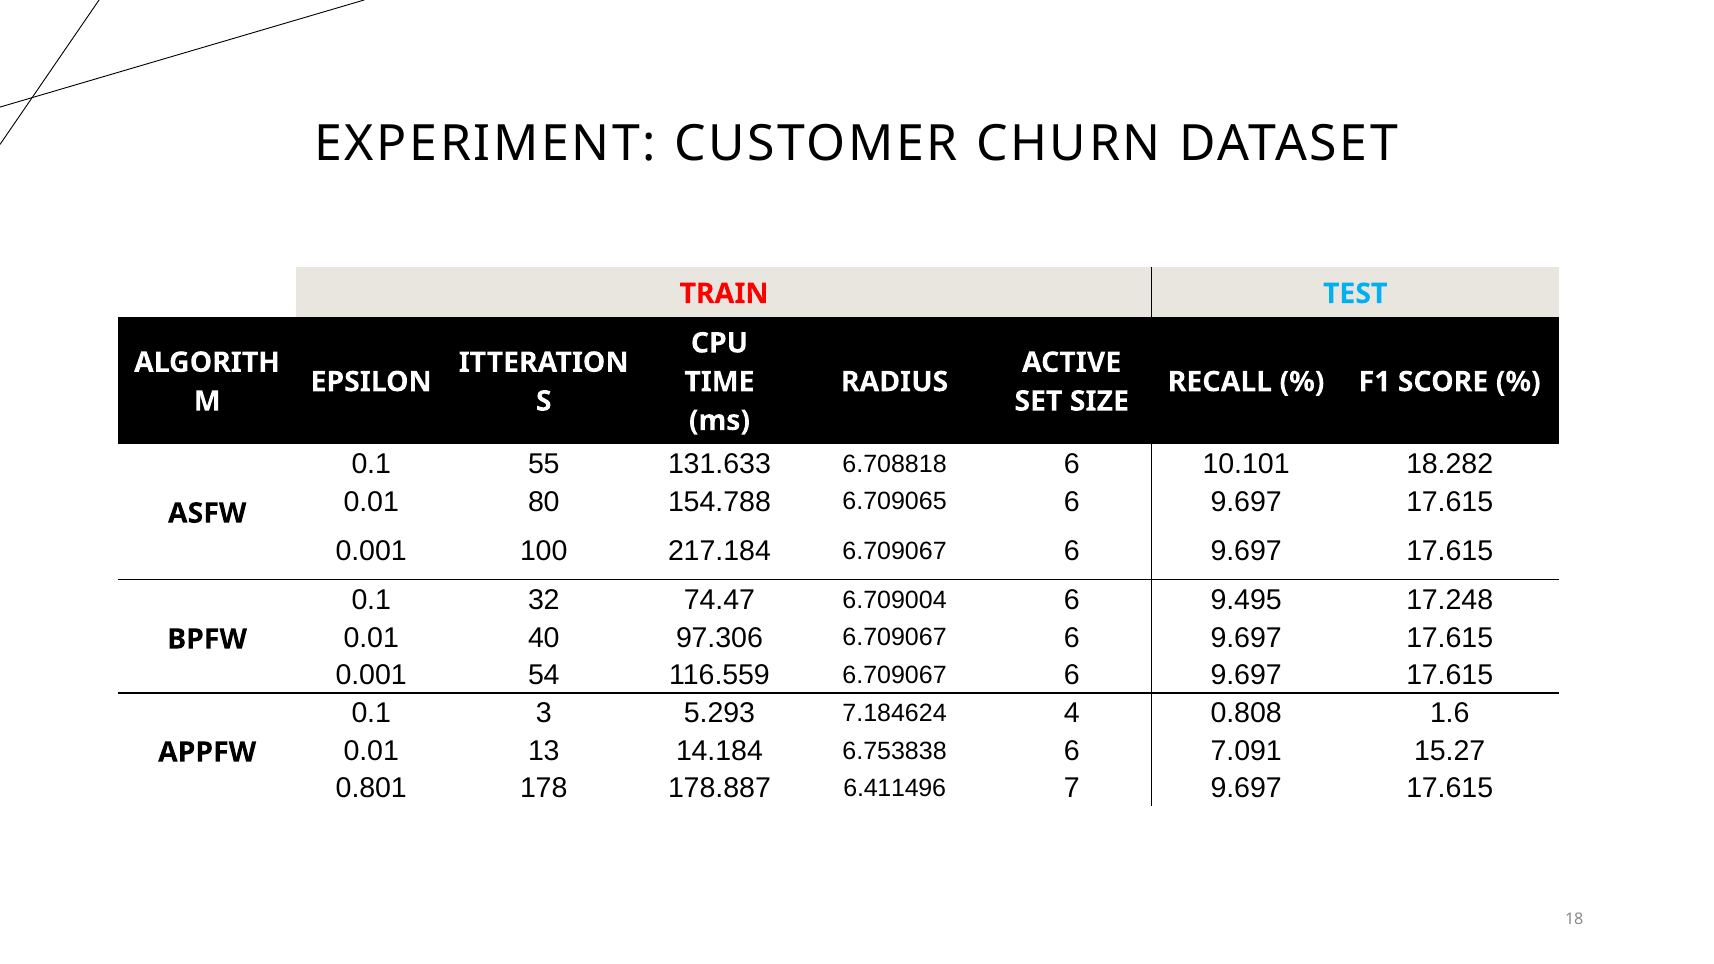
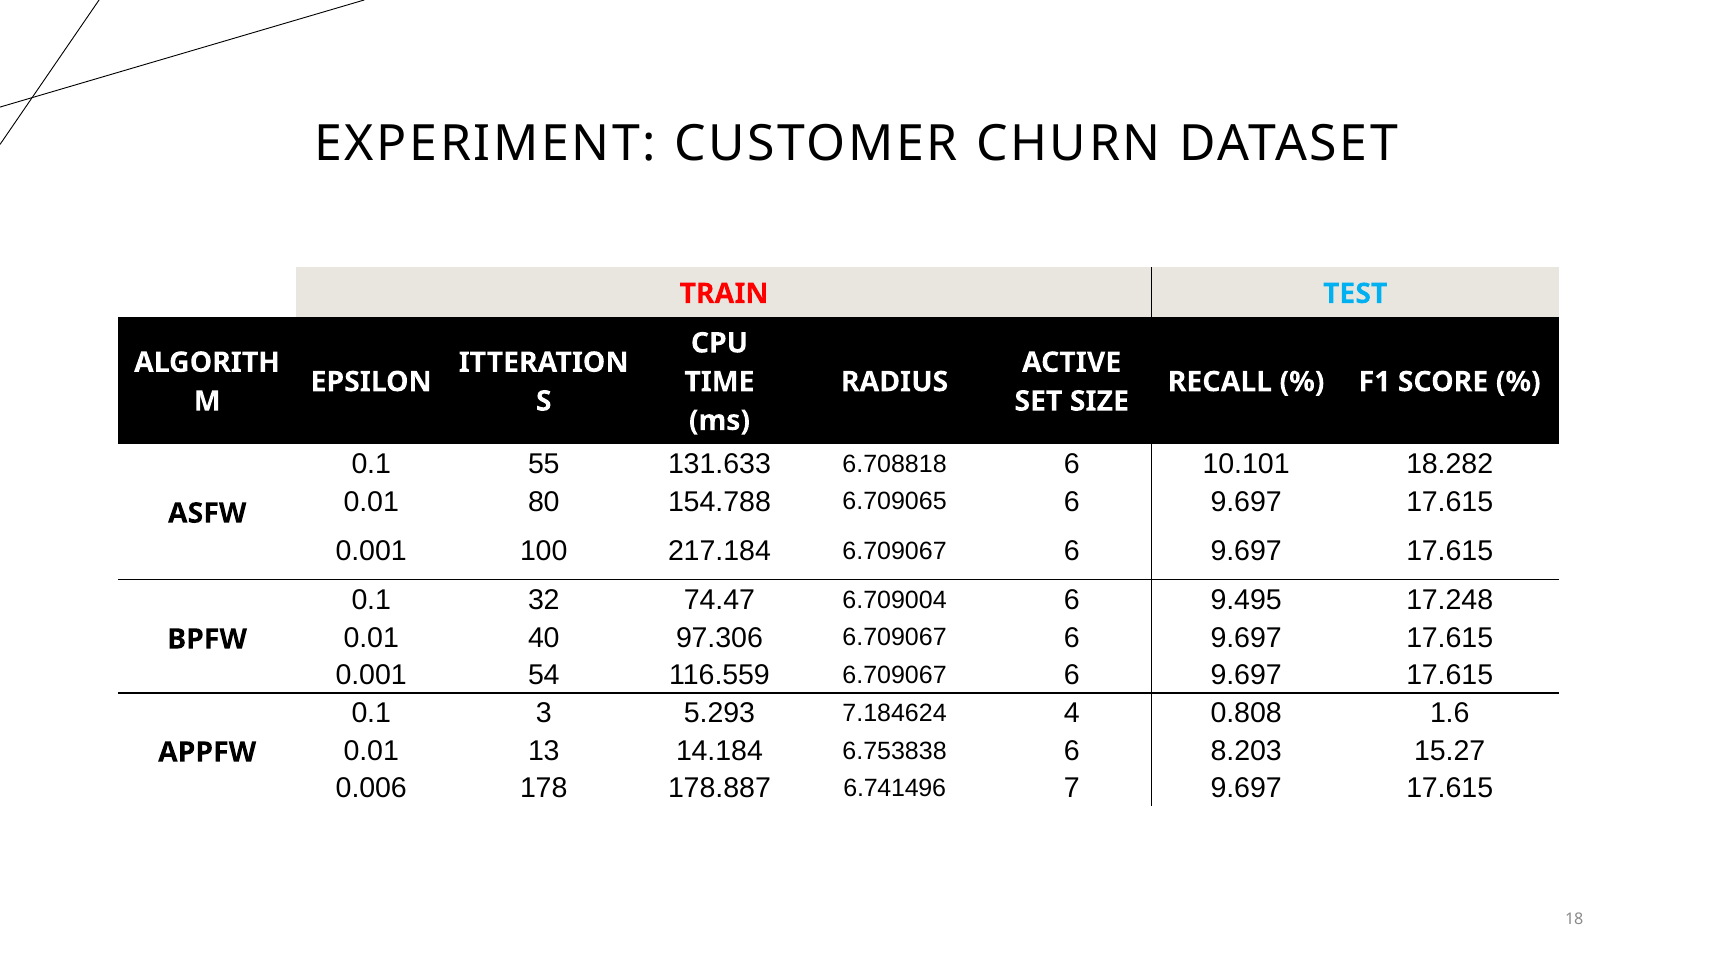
7.091: 7.091 -> 8.203
0.801: 0.801 -> 0.006
6.411496: 6.411496 -> 6.741496
